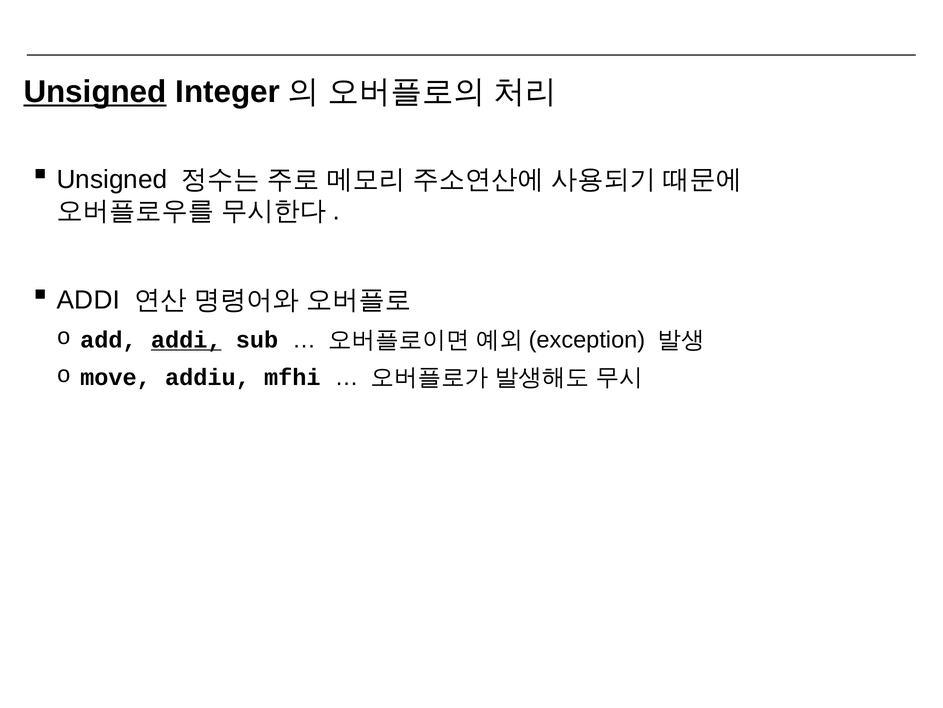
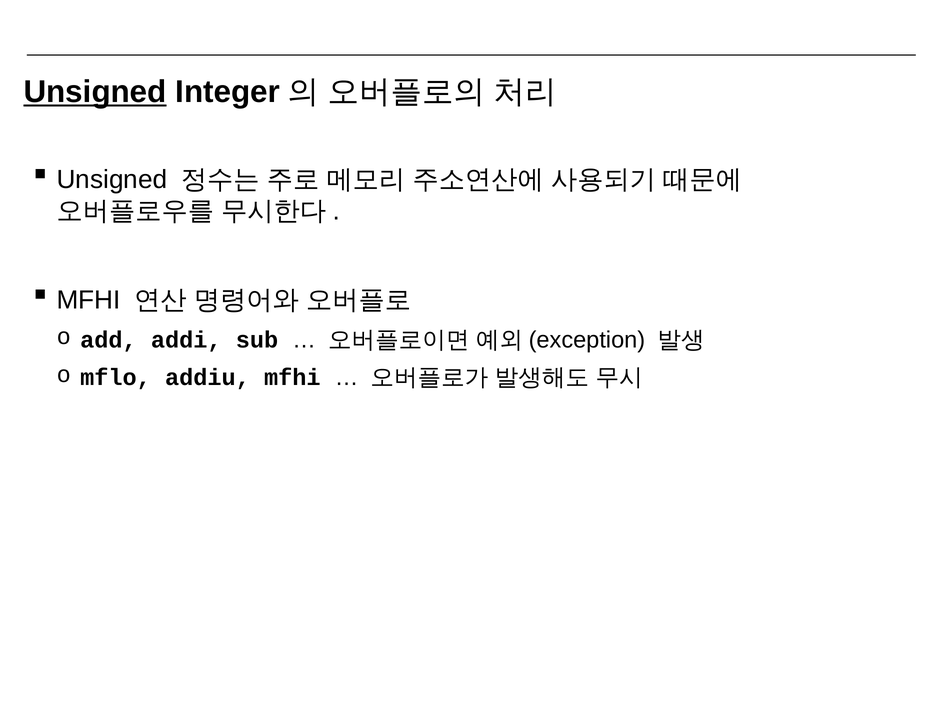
ADDI at (88, 300): ADDI -> MFHI
addi at (186, 339) underline: present -> none
move: move -> mflo
